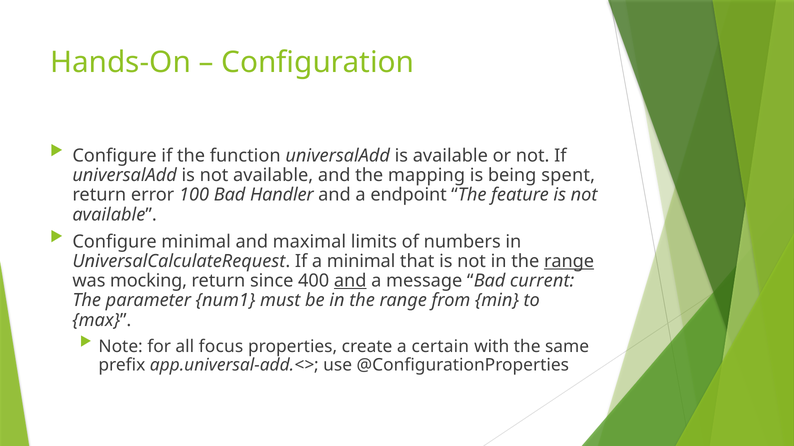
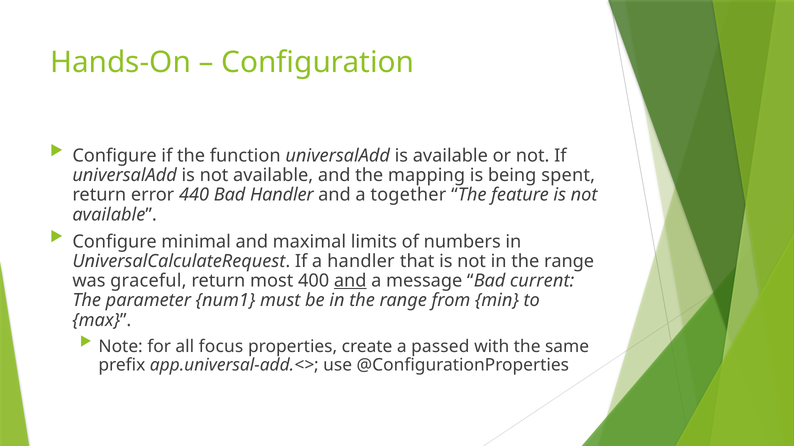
100: 100 -> 440
endpoint: endpoint -> together
a minimal: minimal -> handler
range at (569, 262) underline: present -> none
mocking: mocking -> graceful
since: since -> most
certain: certain -> passed
